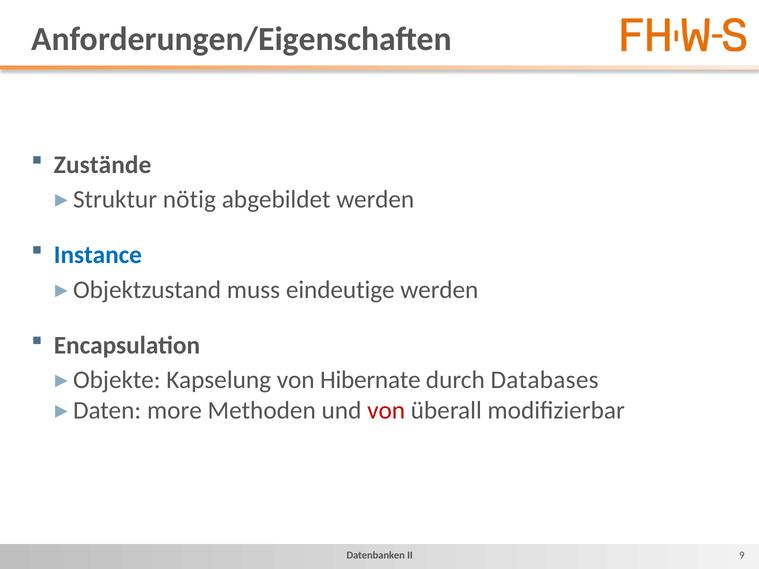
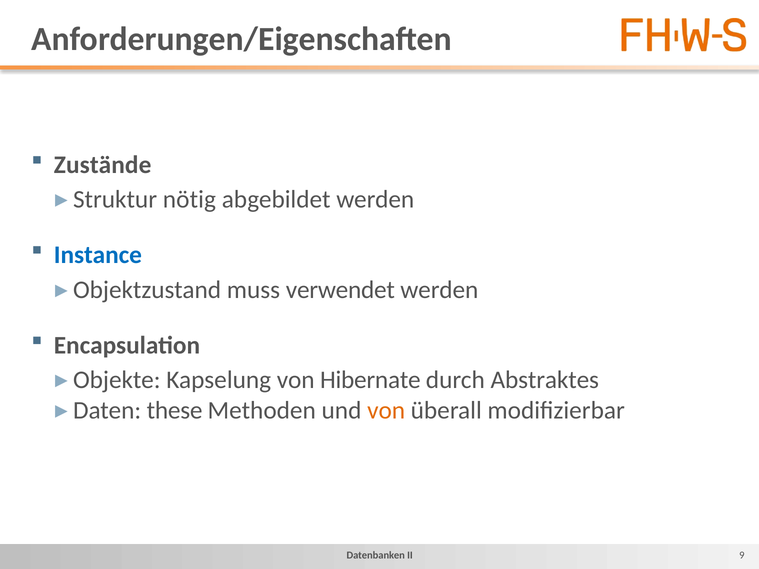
eindeutige: eindeutige -> verwendet
Databases: Databases -> Abstraktes
more: more -> these
von at (386, 410) colour: red -> orange
